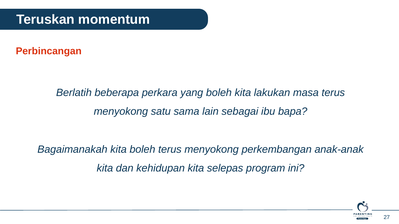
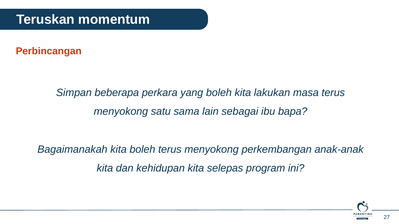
Berlatih: Berlatih -> Simpan
